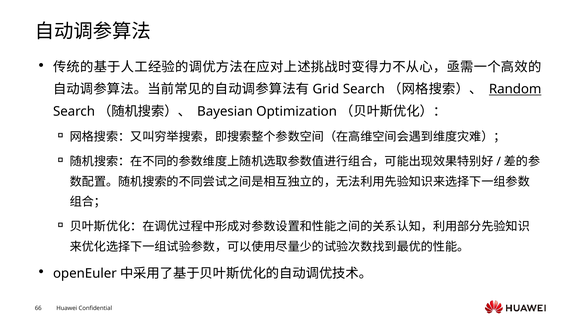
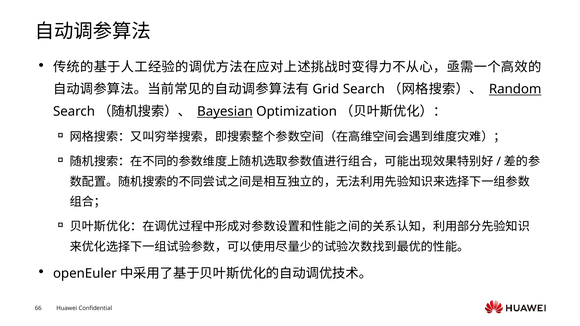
Bayesian underline: none -> present
